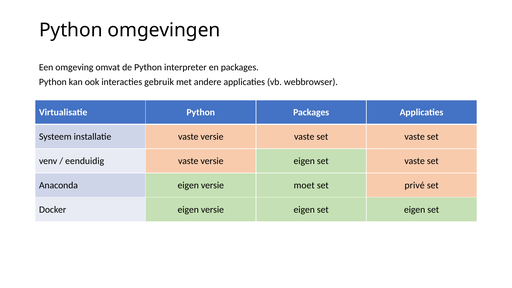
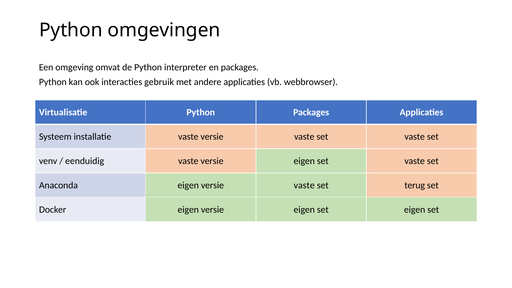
eigen versie moet: moet -> vaste
privé: privé -> terug
